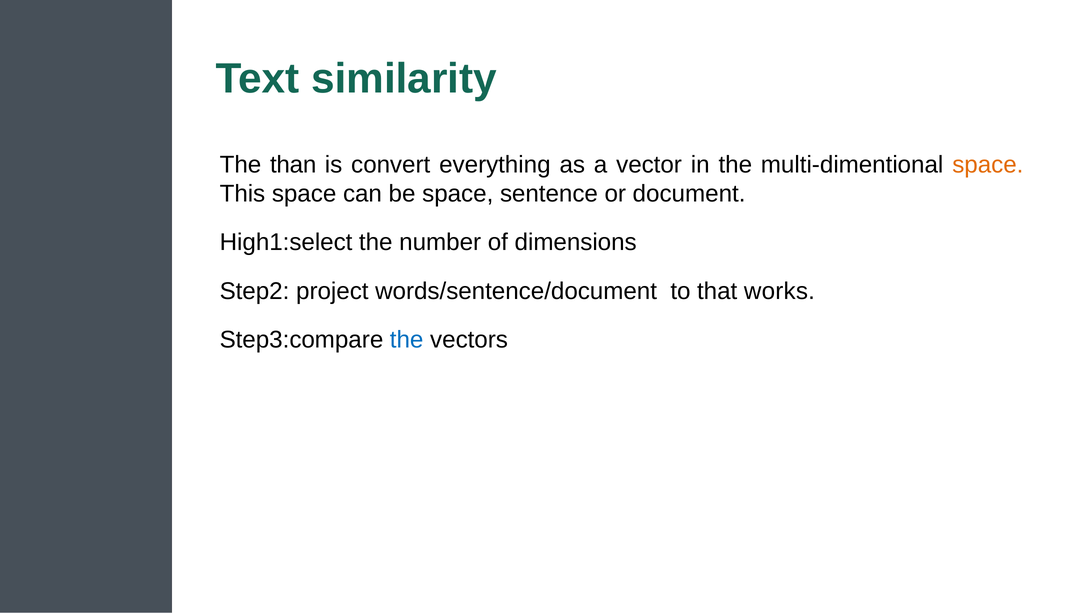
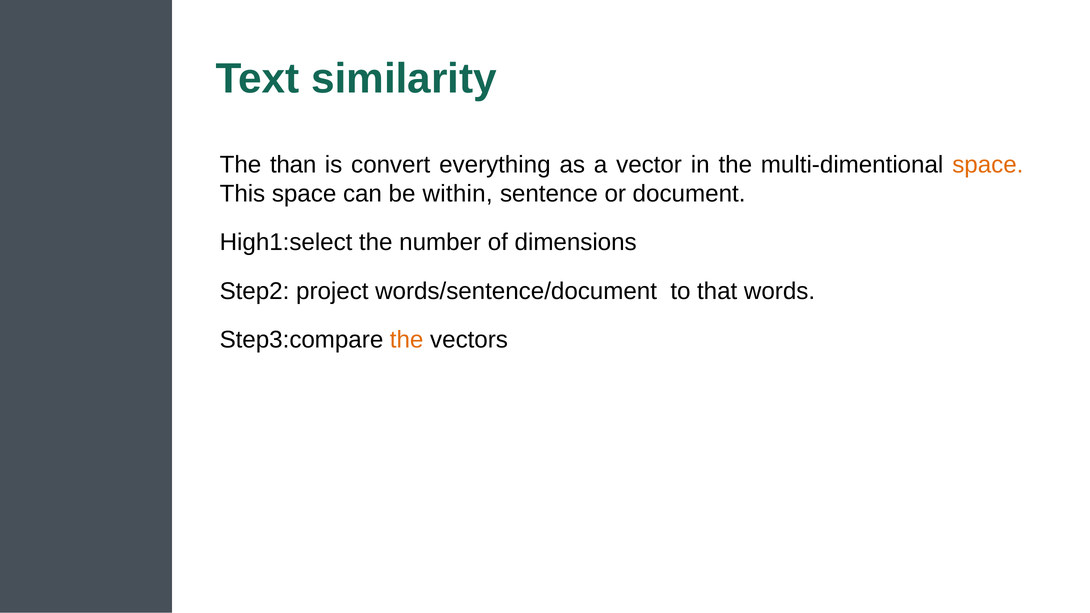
be space: space -> within
works: works -> words
the at (407, 340) colour: blue -> orange
